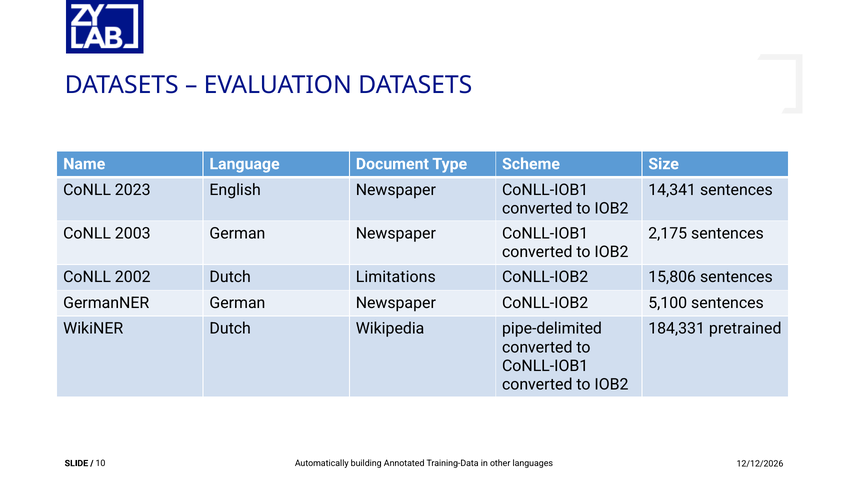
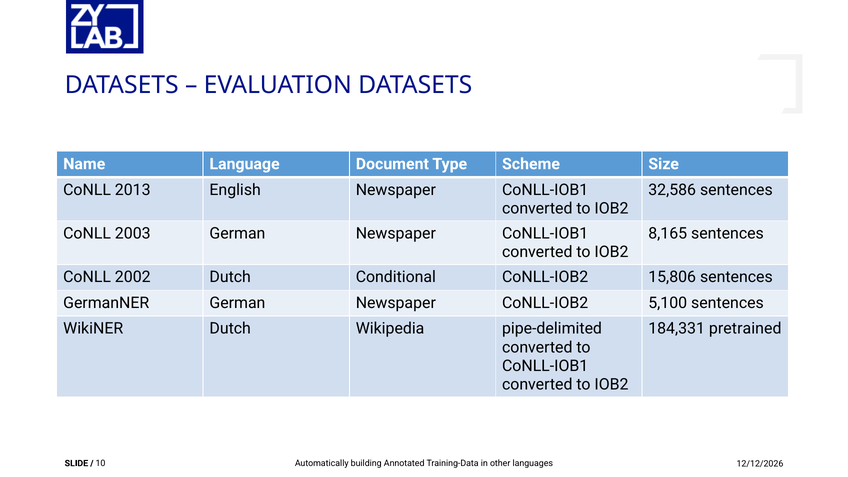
2023: 2023 -> 2013
14,341: 14,341 -> 32,586
2,175: 2,175 -> 8,165
Limitations: Limitations -> Conditional
